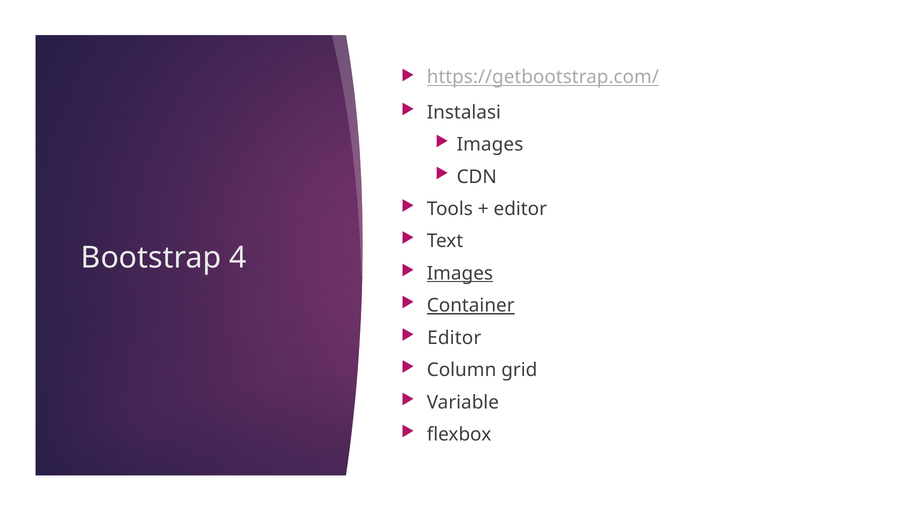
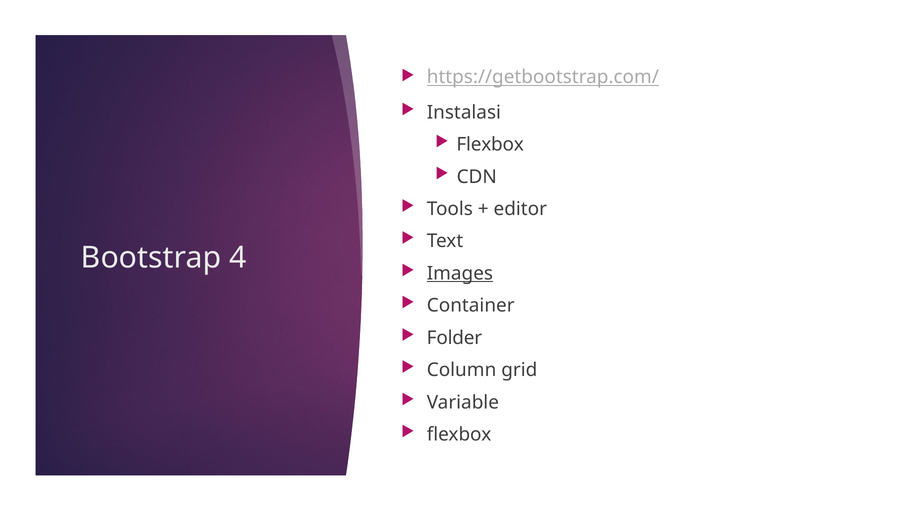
Images at (490, 145): Images -> Flexbox
Container underline: present -> none
Editor at (454, 338): Editor -> Folder
